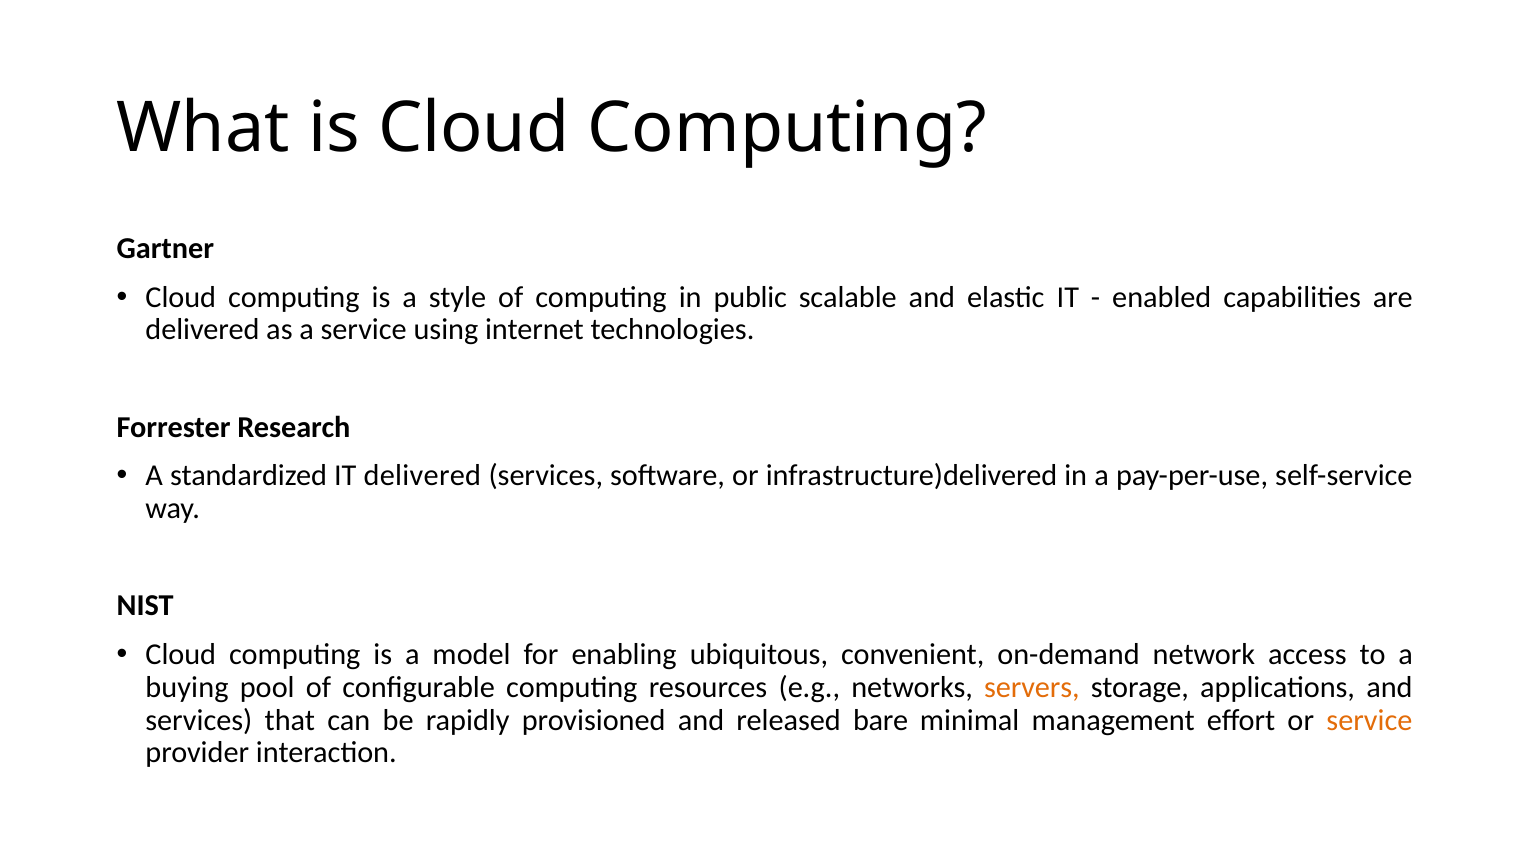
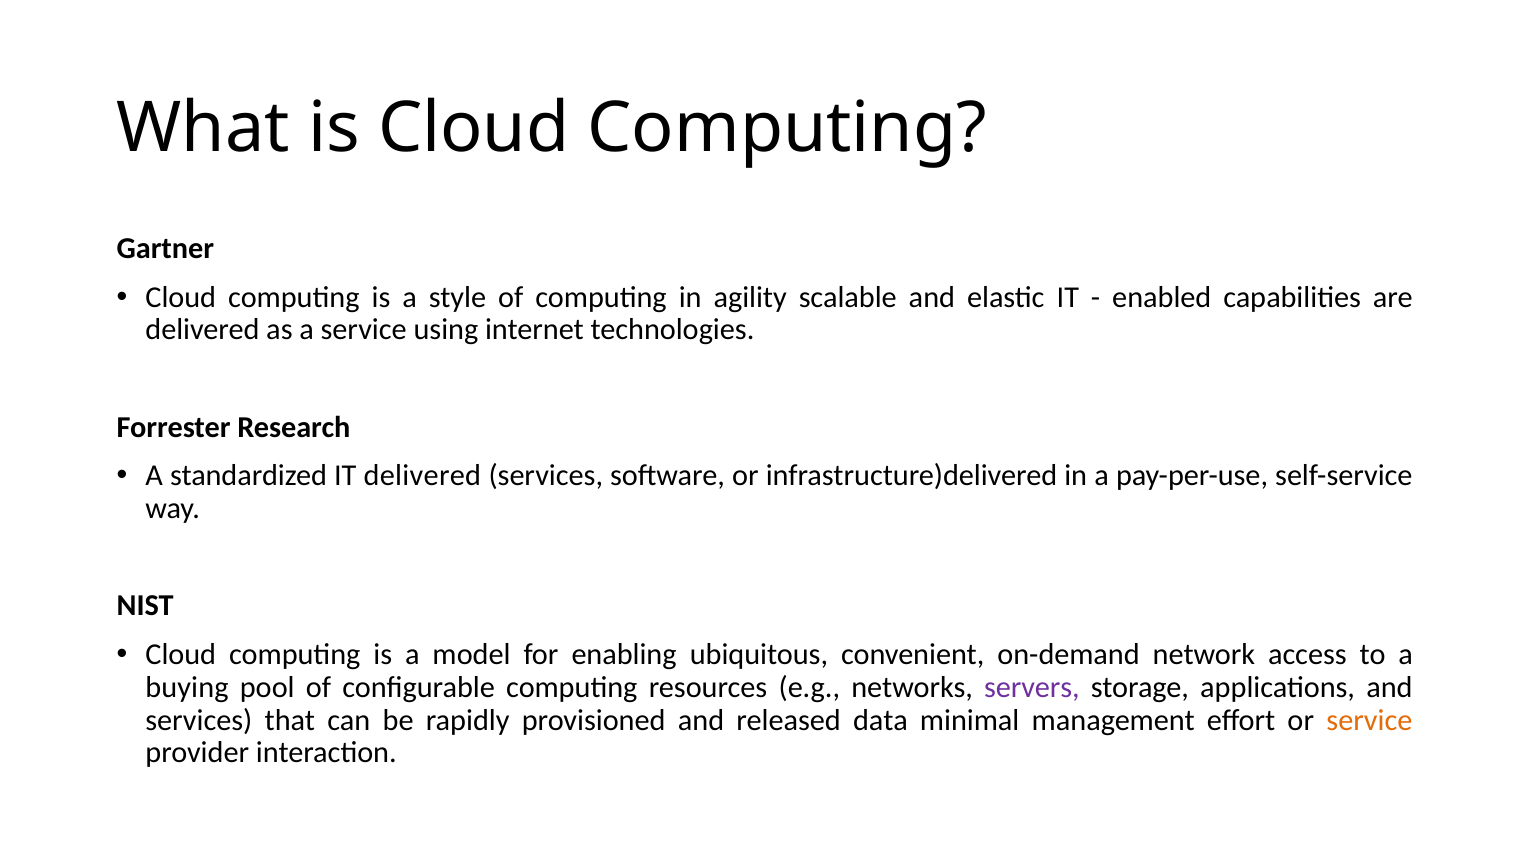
public: public -> agility
servers colour: orange -> purple
bare: bare -> data
